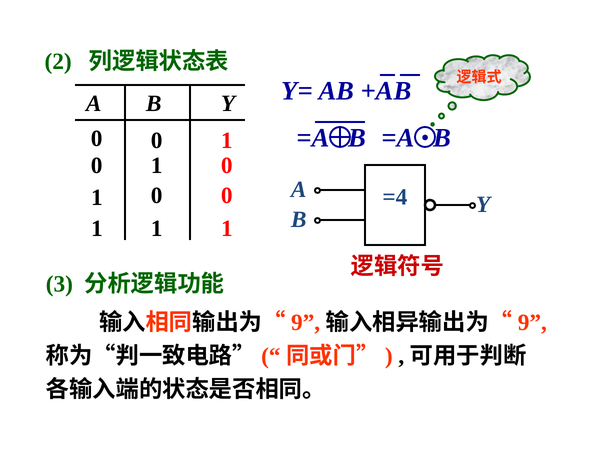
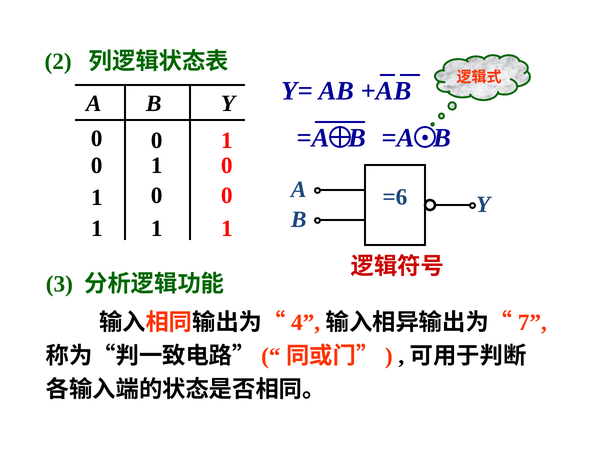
=4: =4 -> =6
9 at (306, 322): 9 -> 4
9 at (532, 322): 9 -> 7
